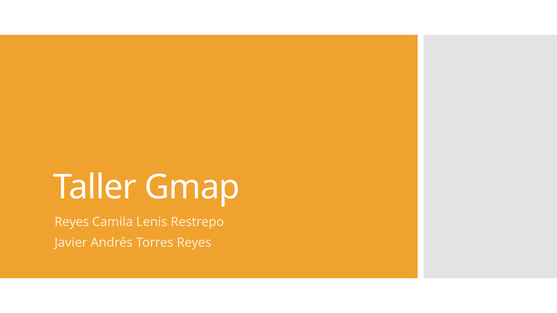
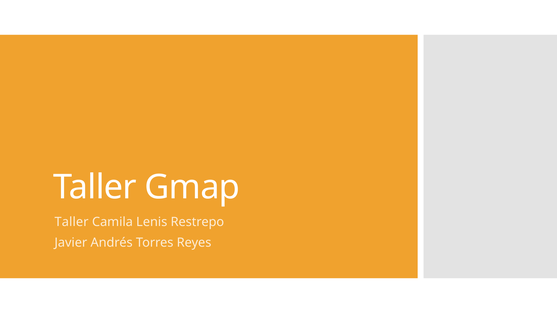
Reyes at (72, 222): Reyes -> Taller
